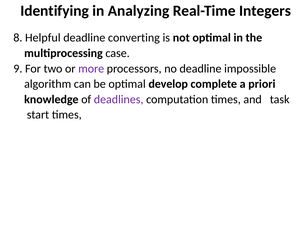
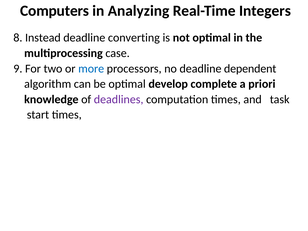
Identifying: Identifying -> Computers
Helpful: Helpful -> Instead
more colour: purple -> blue
impossible: impossible -> dependent
